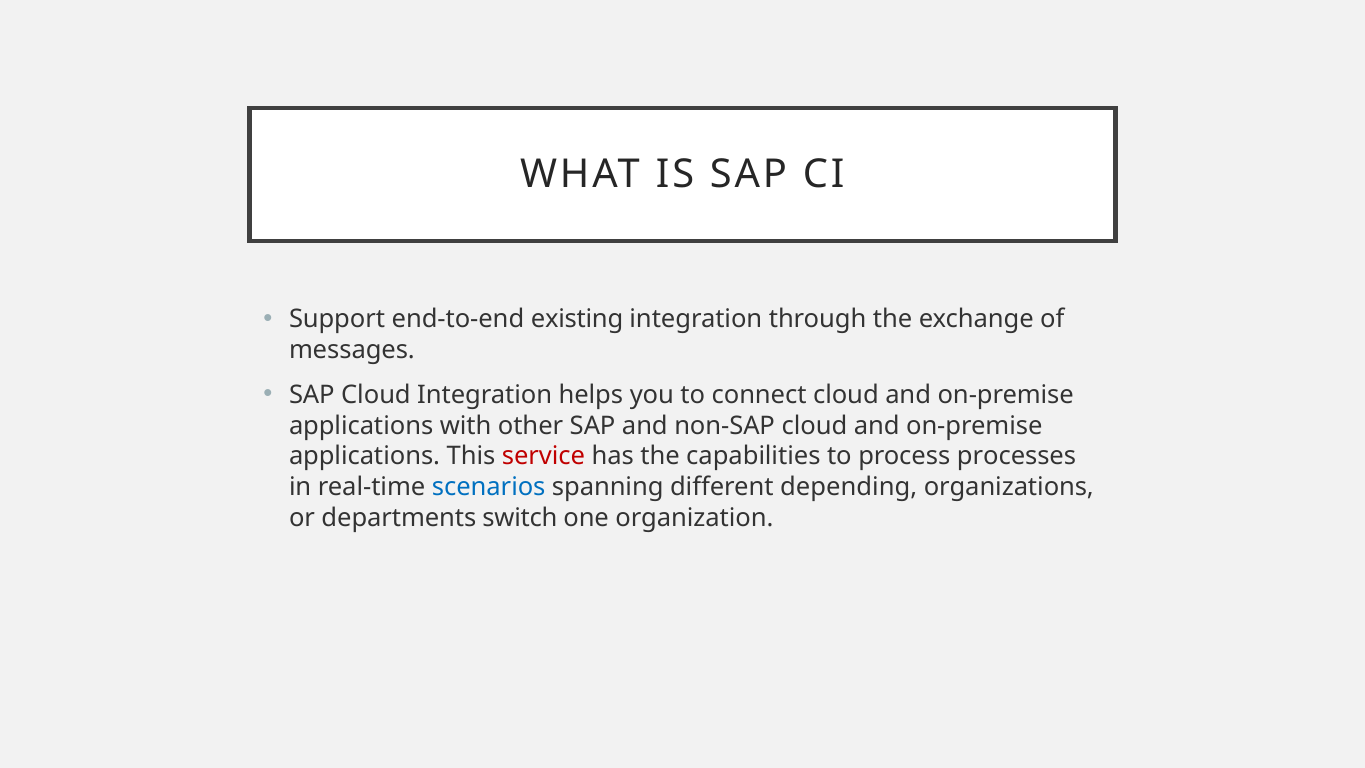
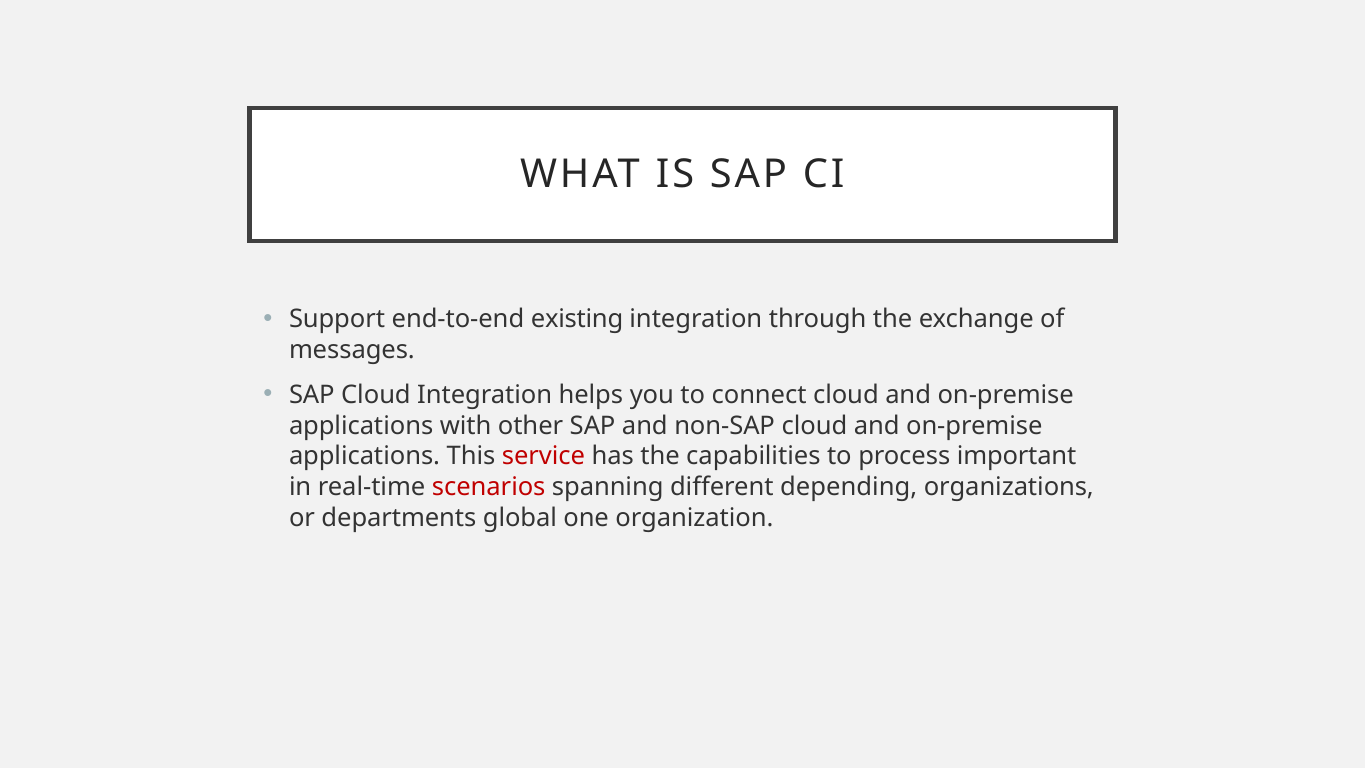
processes: processes -> important
scenarios colour: blue -> red
switch: switch -> global
